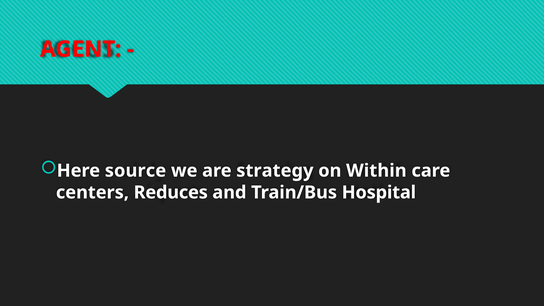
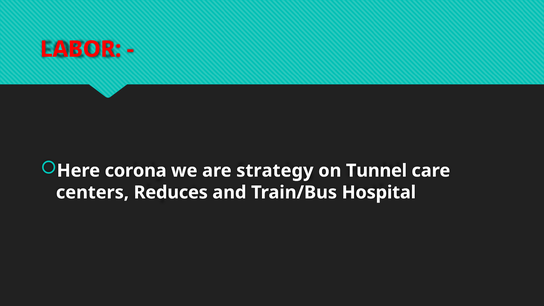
AGENT: AGENT -> LABOR
source: source -> corona
Within: Within -> Tunnel
